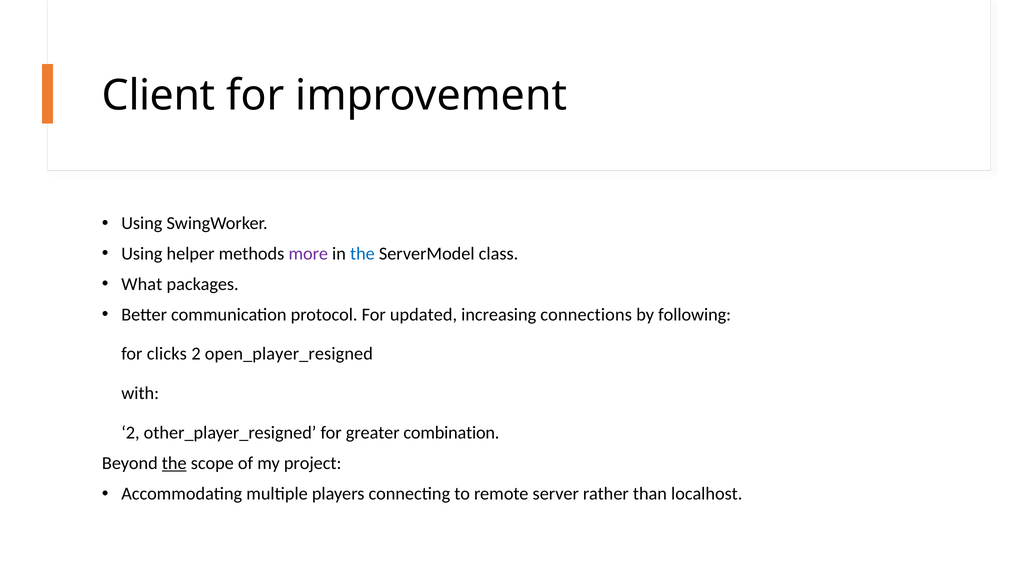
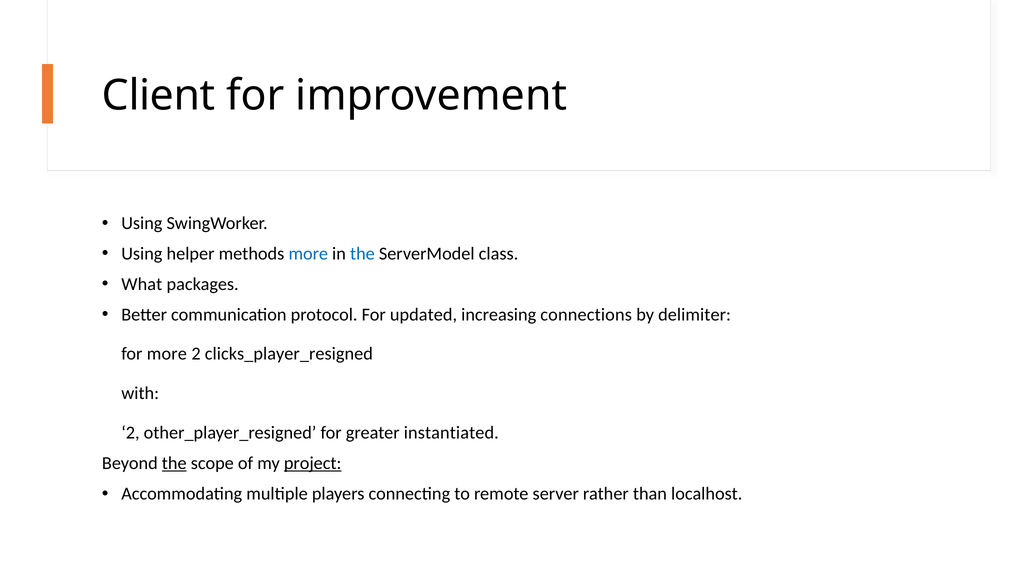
more at (308, 254) colour: purple -> blue
following: following -> delimiter
for clicks: clicks -> more
open_player_resigned: open_player_resigned -> clicks_player_resigned
combination: combination -> instantiated
project underline: none -> present
